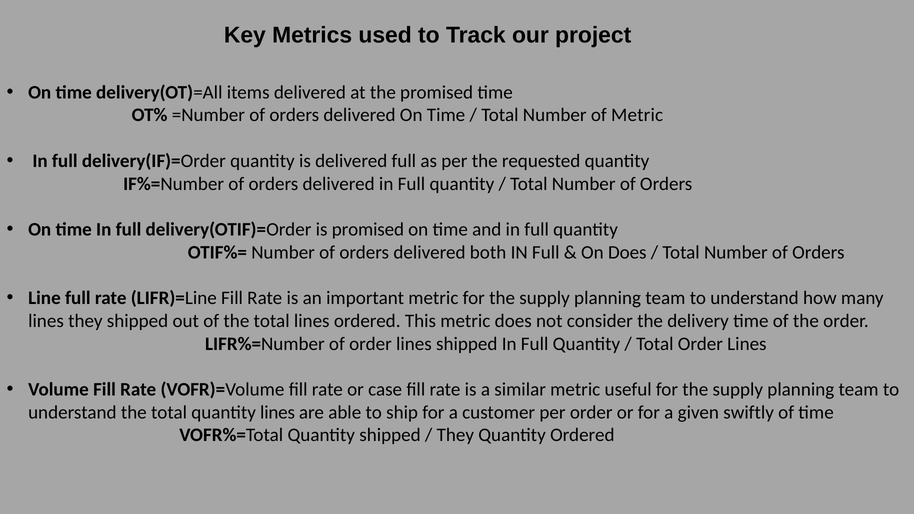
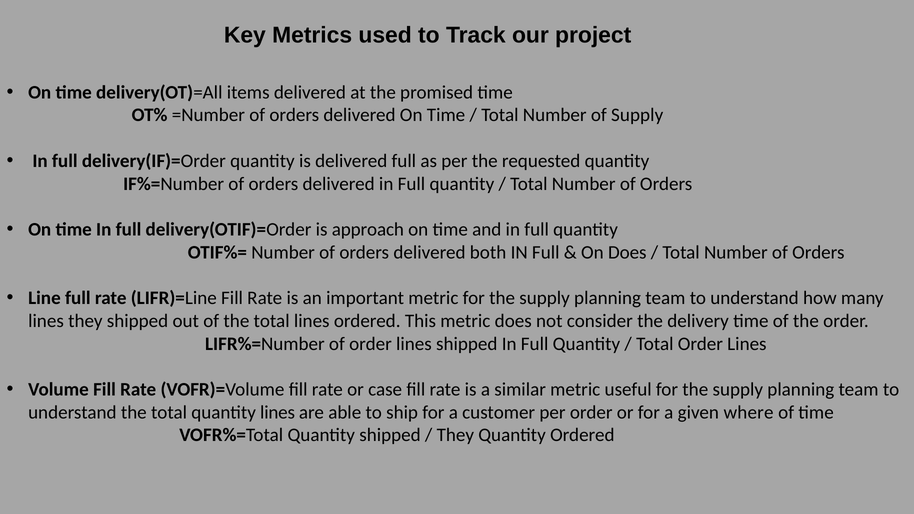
of Metric: Metric -> Supply
is promised: promised -> approach
swiftly: swiftly -> where
